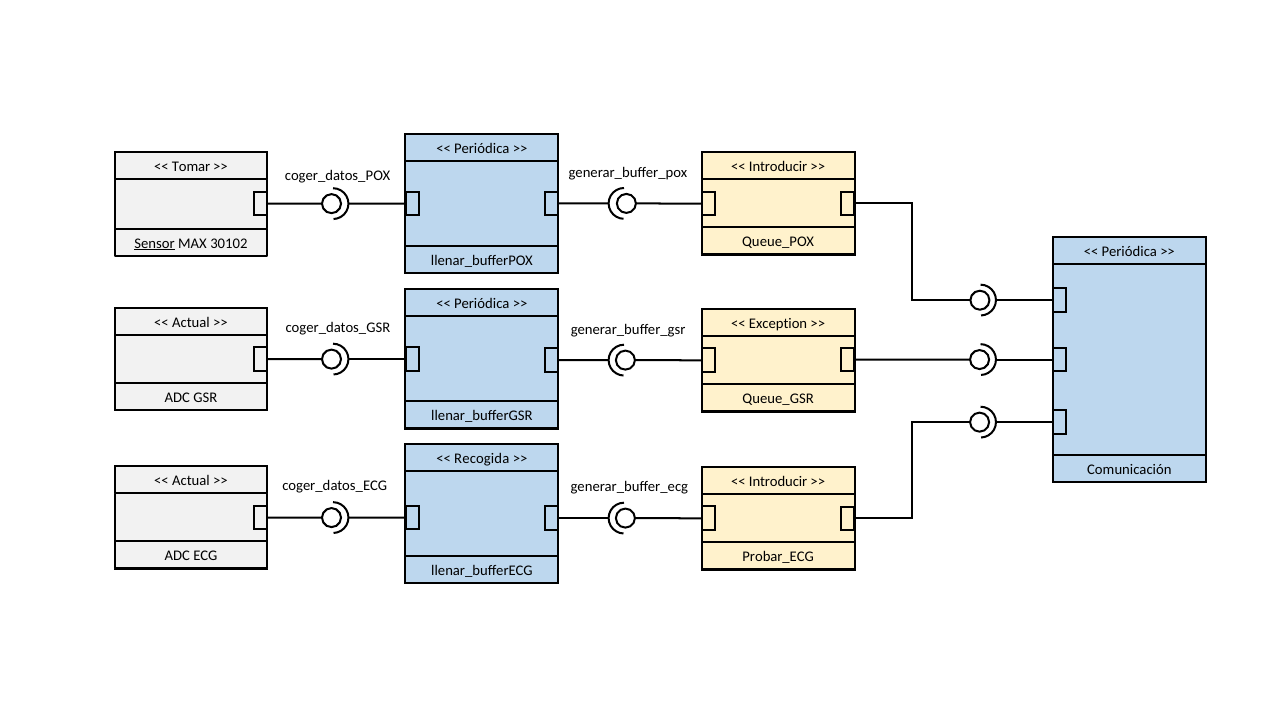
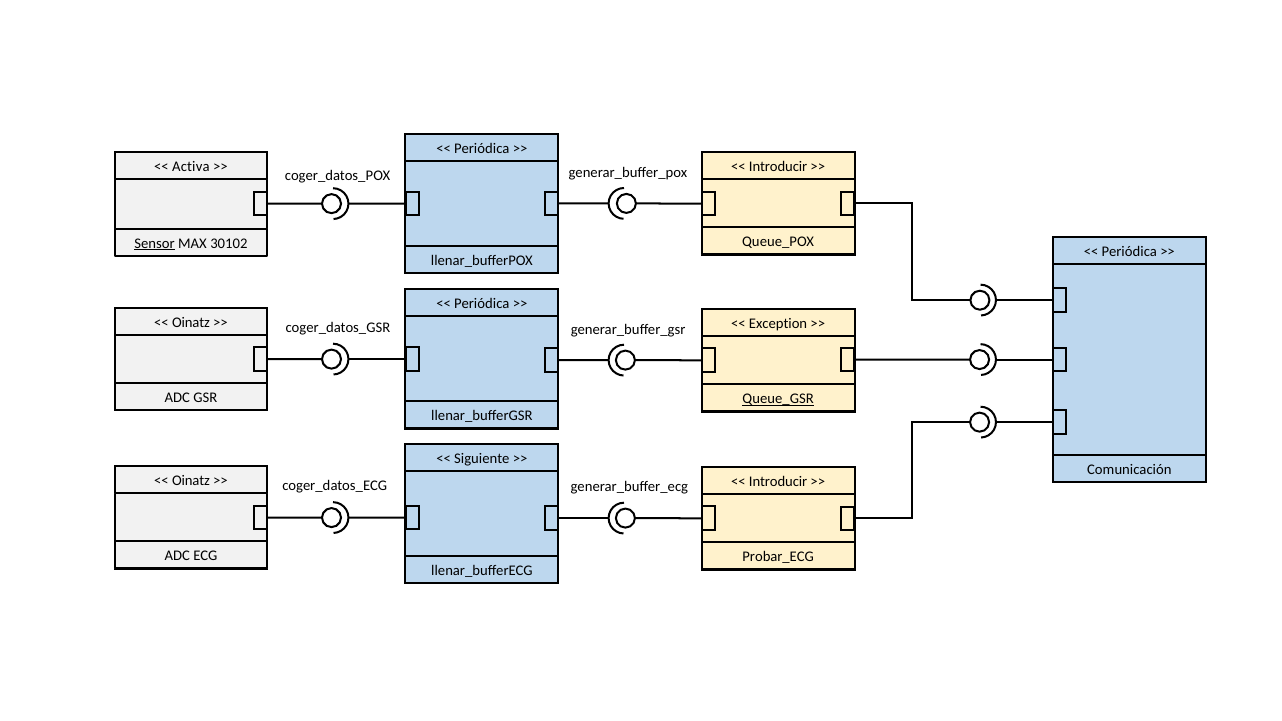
Tomar: Tomar -> Activa
Actual at (191, 322): Actual -> Oinatz
Queue_GSR underline: none -> present
Recogida: Recogida -> Siguiente
Actual at (191, 481): Actual -> Oinatz
